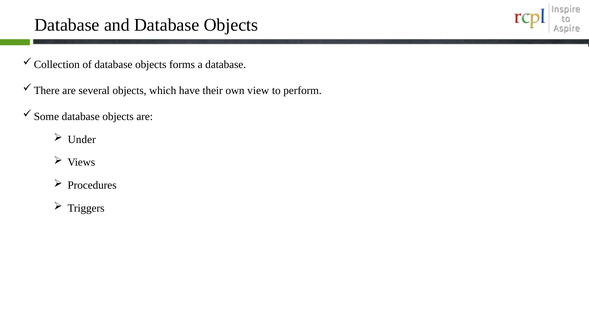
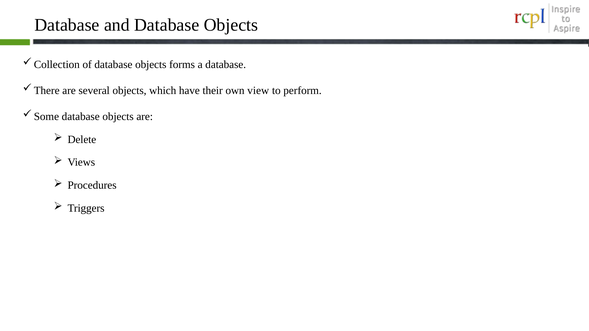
Under: Under -> Delete
